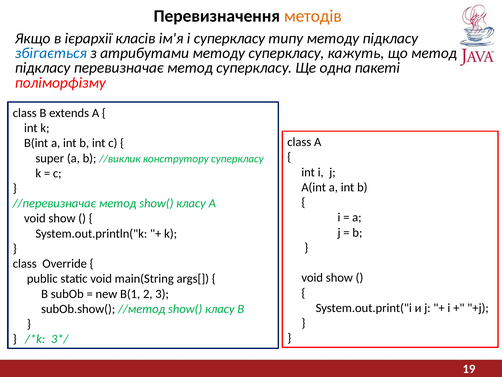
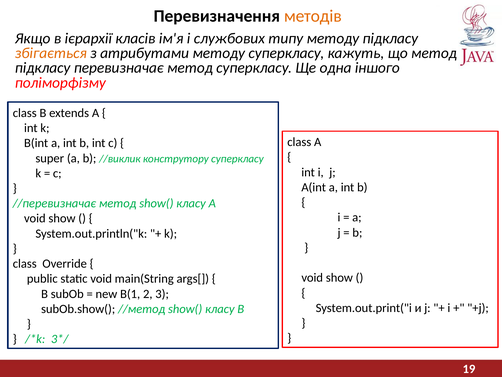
і суперкласу: суперкласу -> службових
збігається colour: blue -> orange
пакеті: пакеті -> іншого
